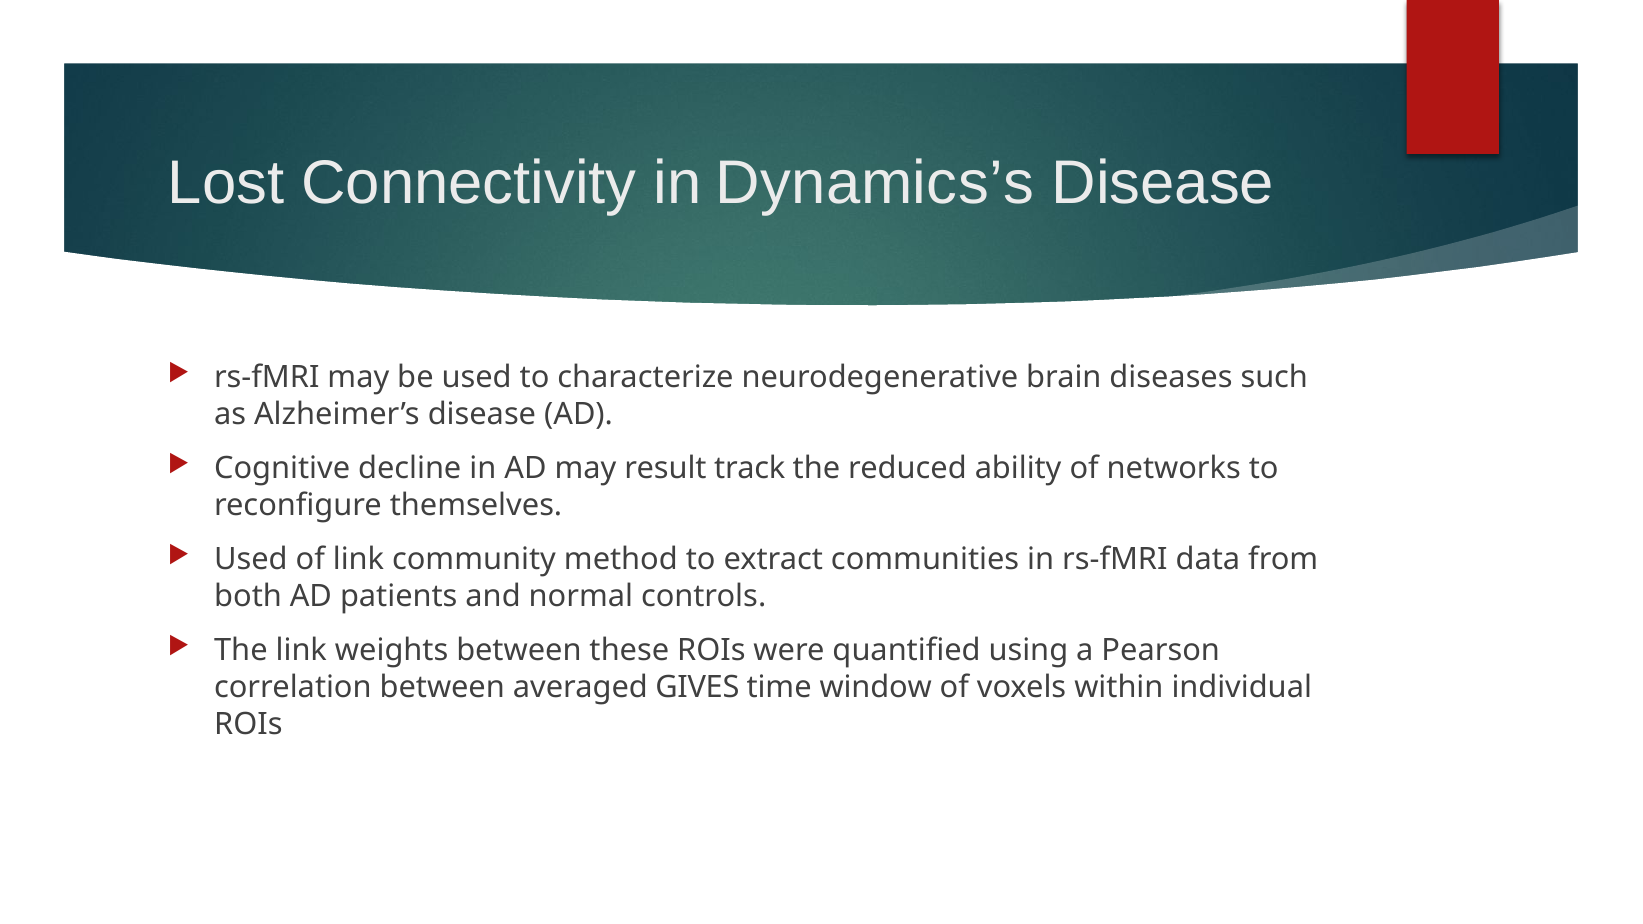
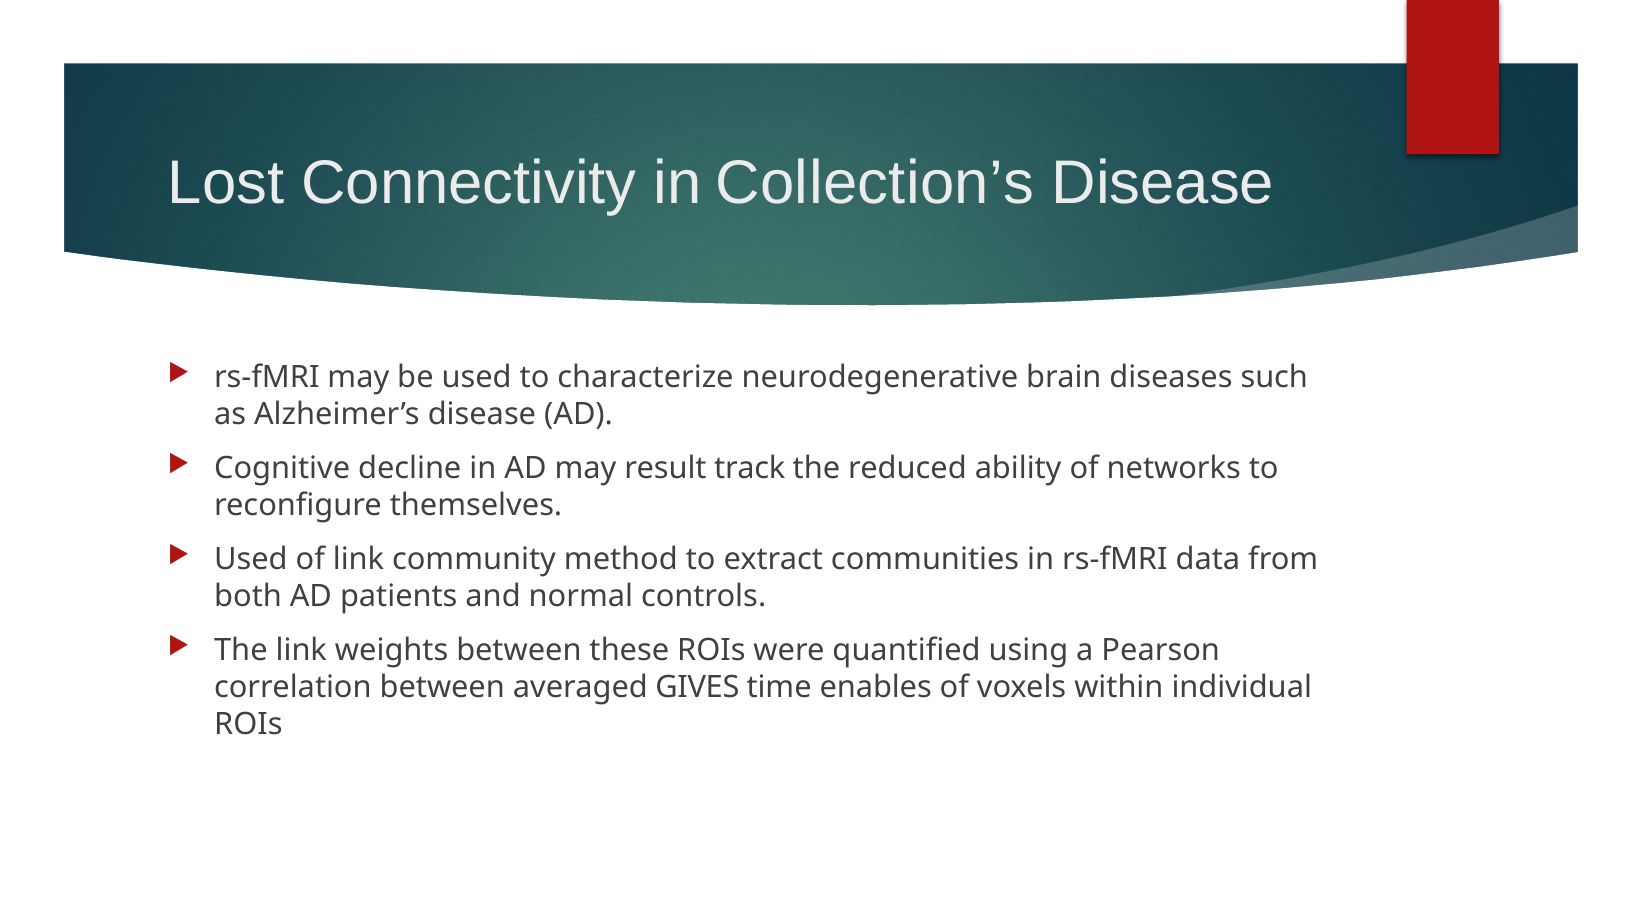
Dynamics’s: Dynamics’s -> Collection’s
window: window -> enables
